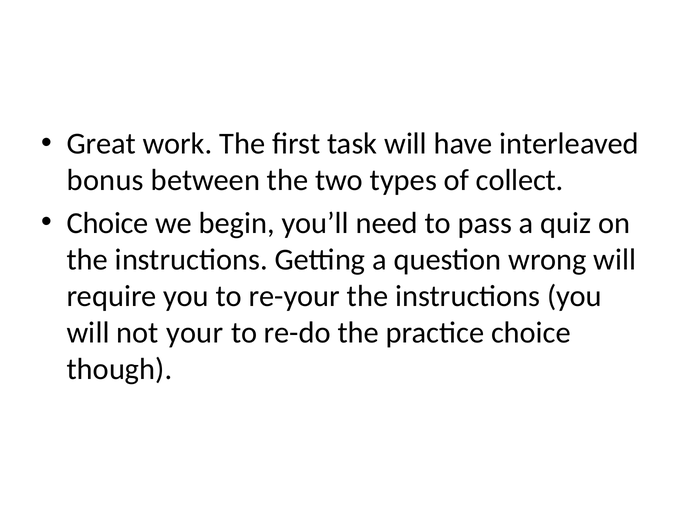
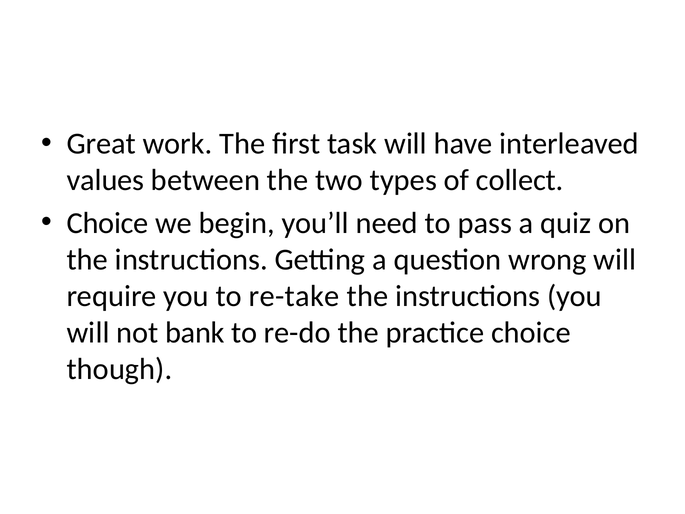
bonus: bonus -> values
re-your: re-your -> re-take
your: your -> bank
